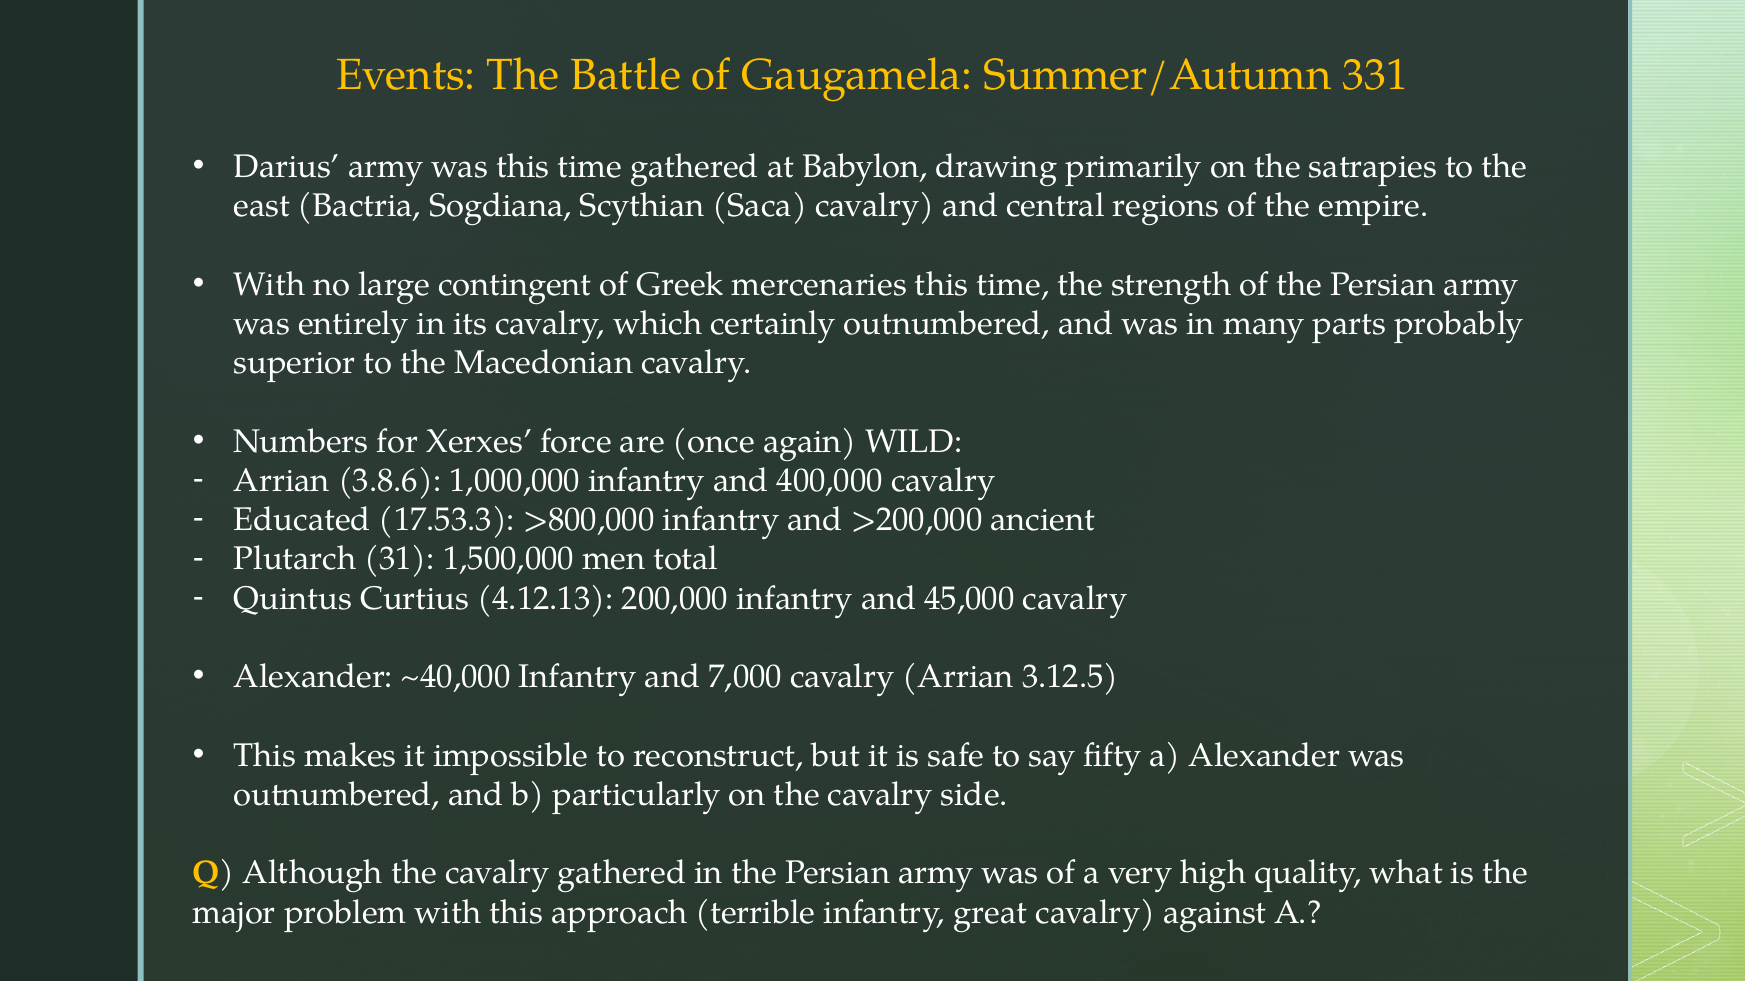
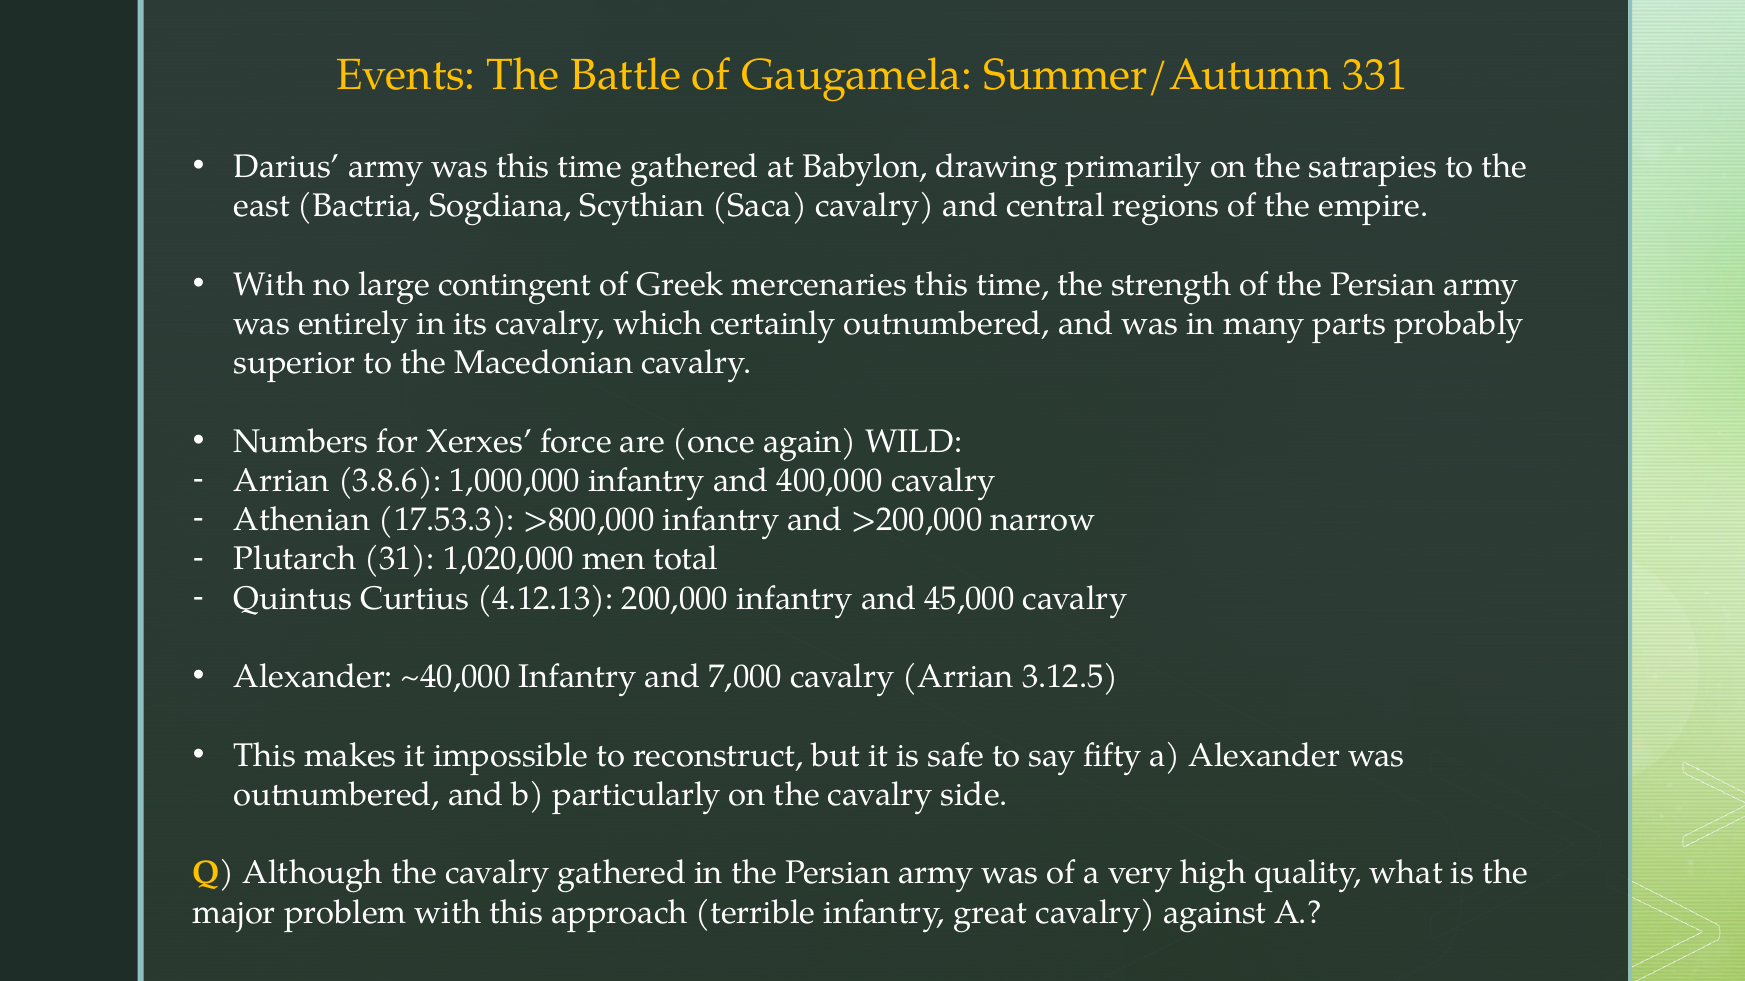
Educated: Educated -> Athenian
ancient: ancient -> narrow
1,500,000: 1,500,000 -> 1,020,000
